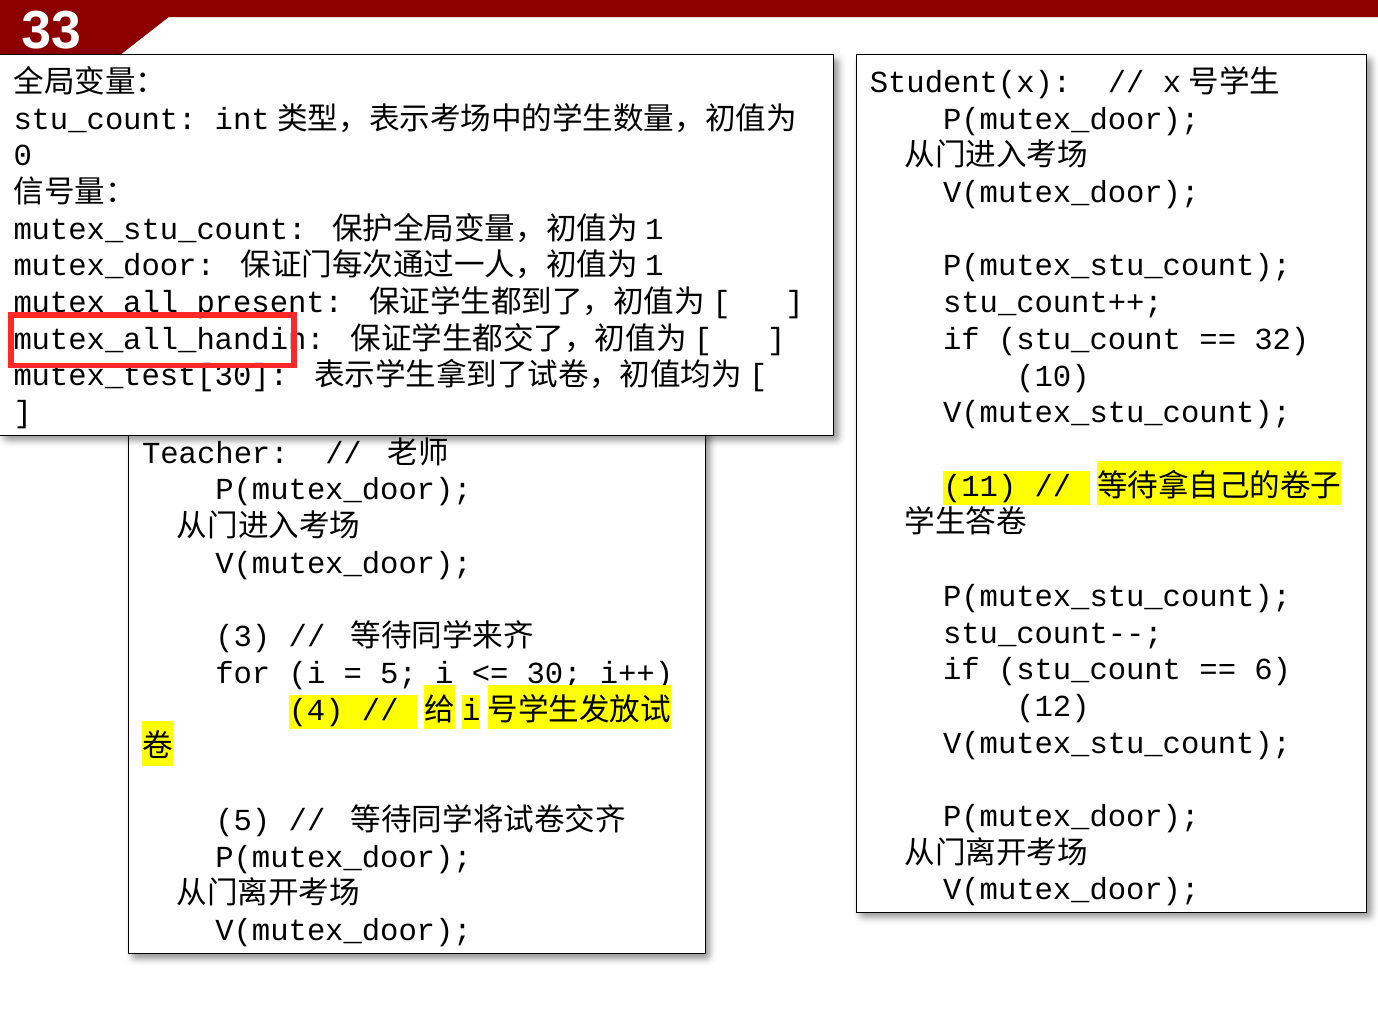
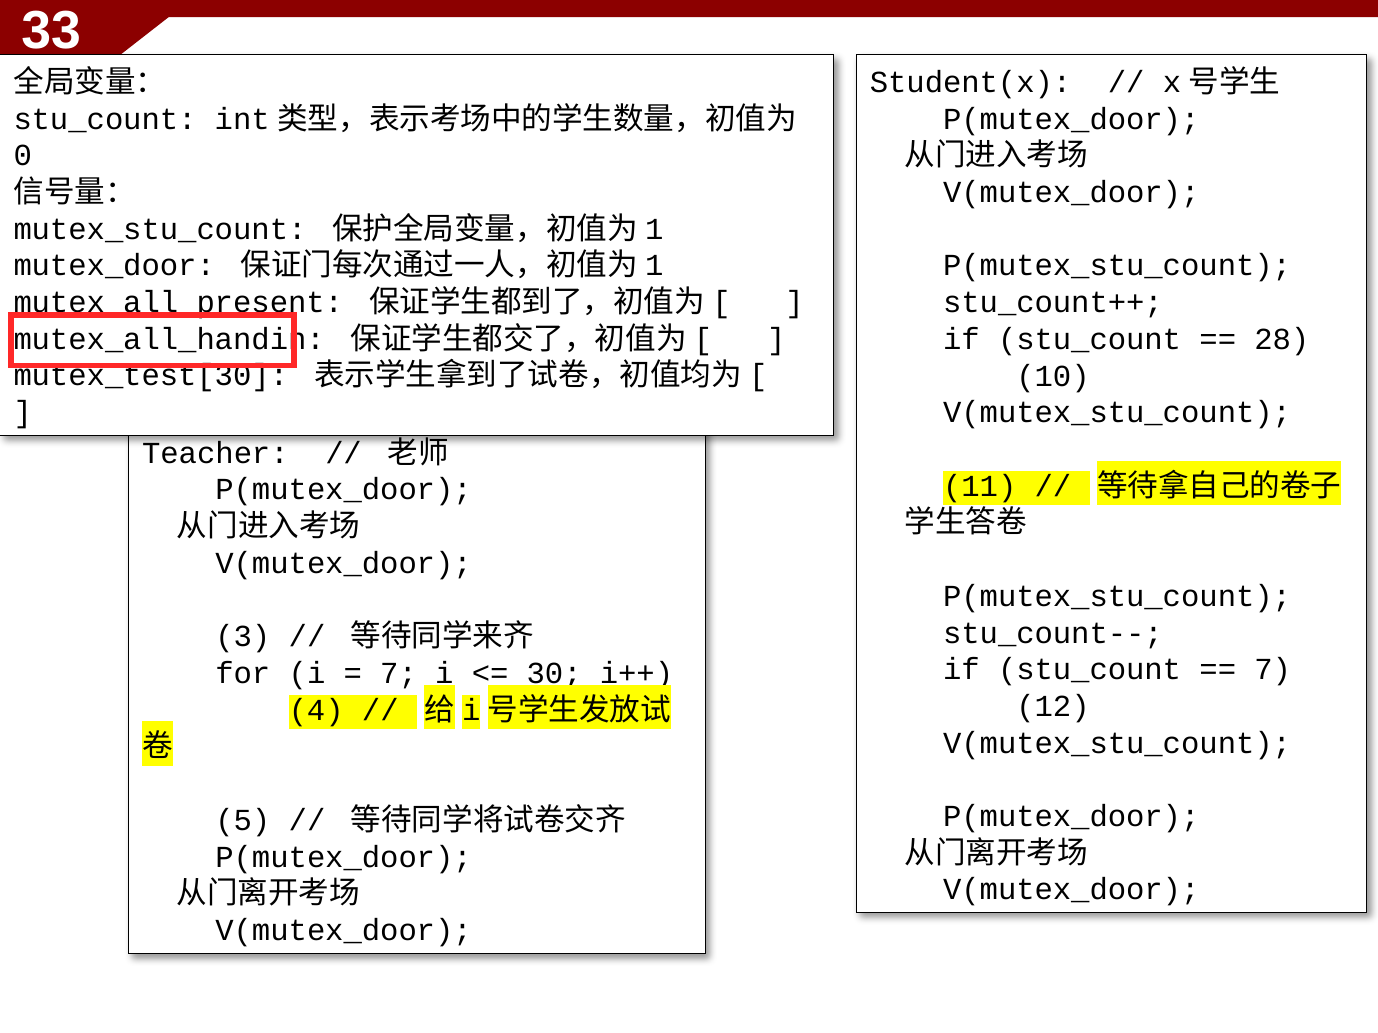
32: 32 -> 28
6 at (1273, 670): 6 -> 7
5 at (399, 674): 5 -> 7
